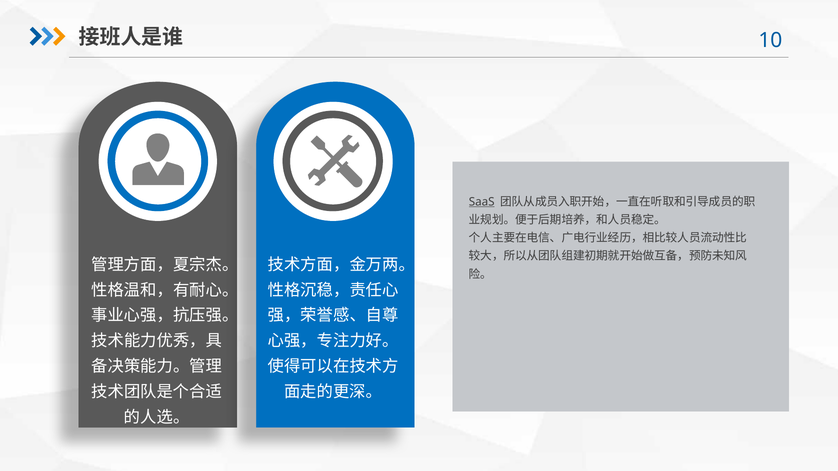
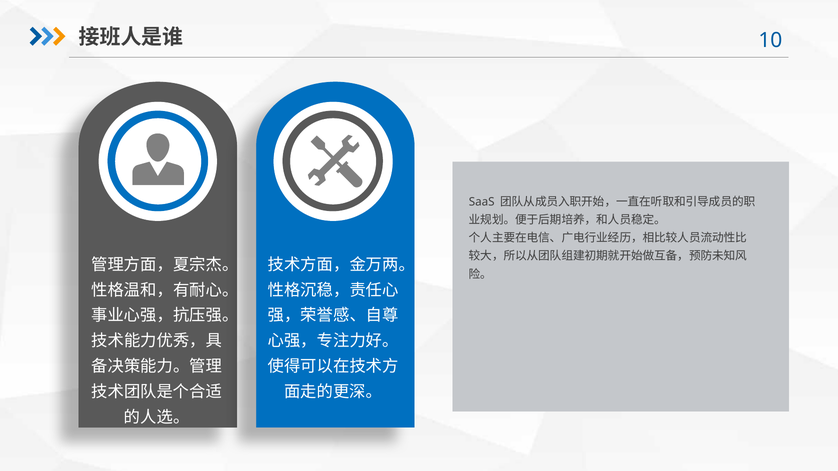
SaaS underline: present -> none
